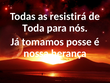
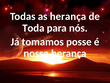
as resistirá: resistirá -> herança
